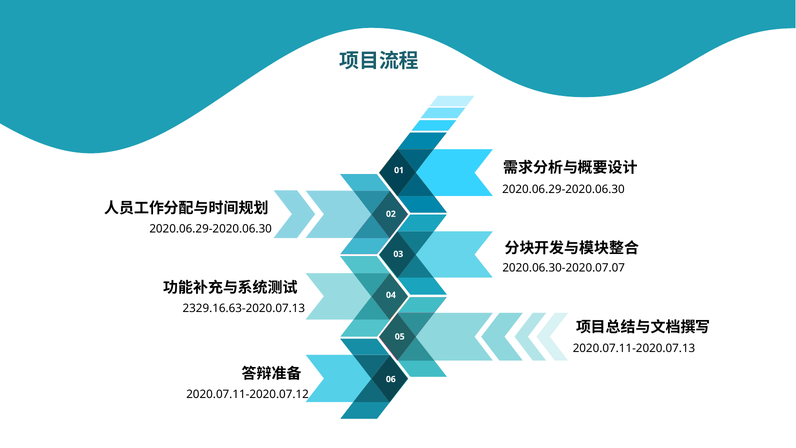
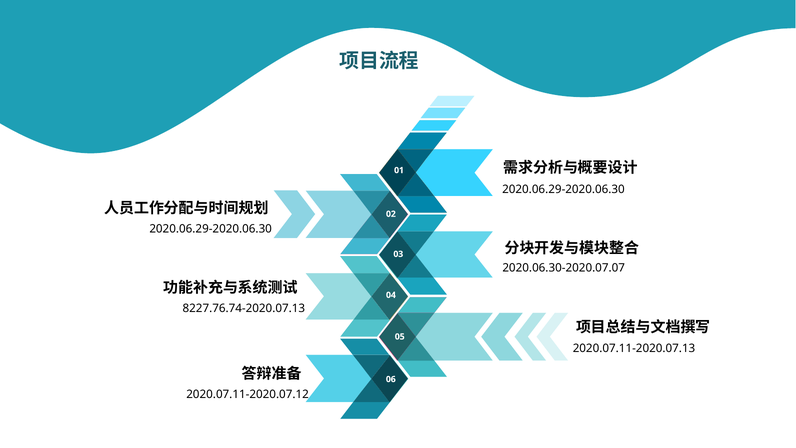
2329.16.63-2020.07.13: 2329.16.63-2020.07.13 -> 8227.76.74-2020.07.13
